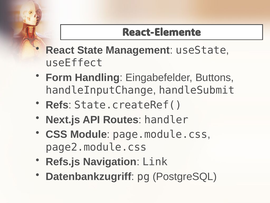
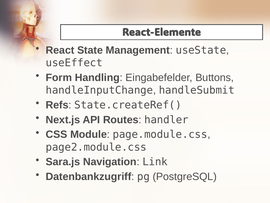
Refs.js: Refs.js -> Sara.js
